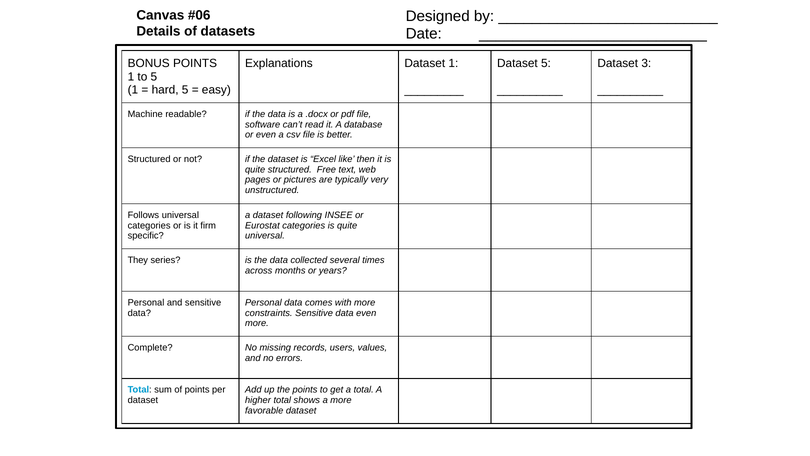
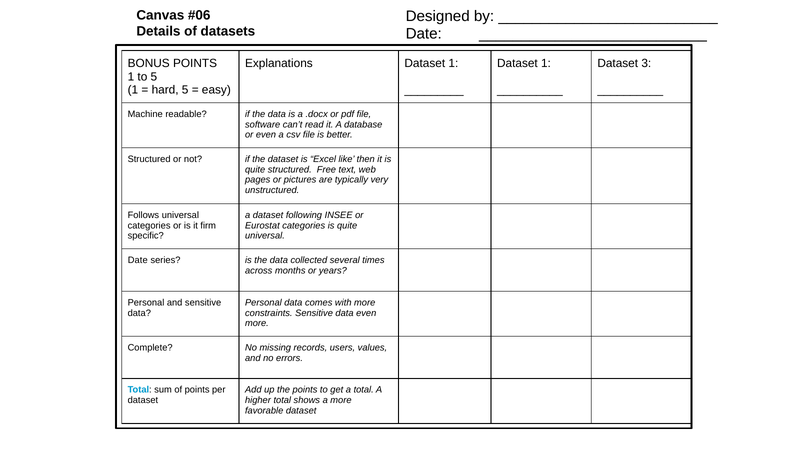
5 at (546, 63): 5 -> 1
They at (138, 260): They -> Date
